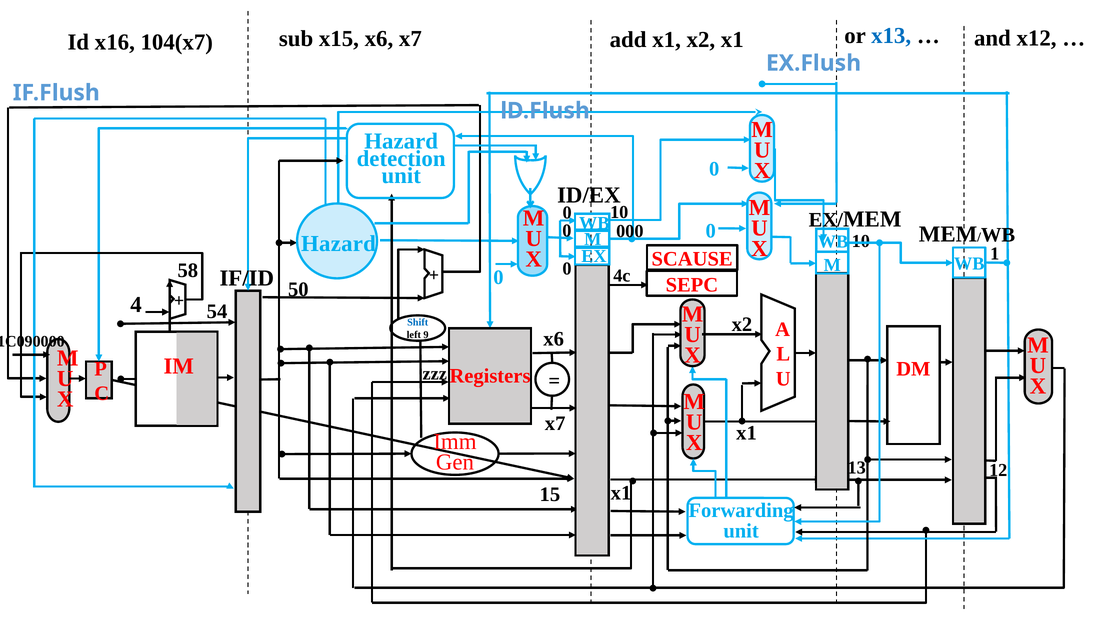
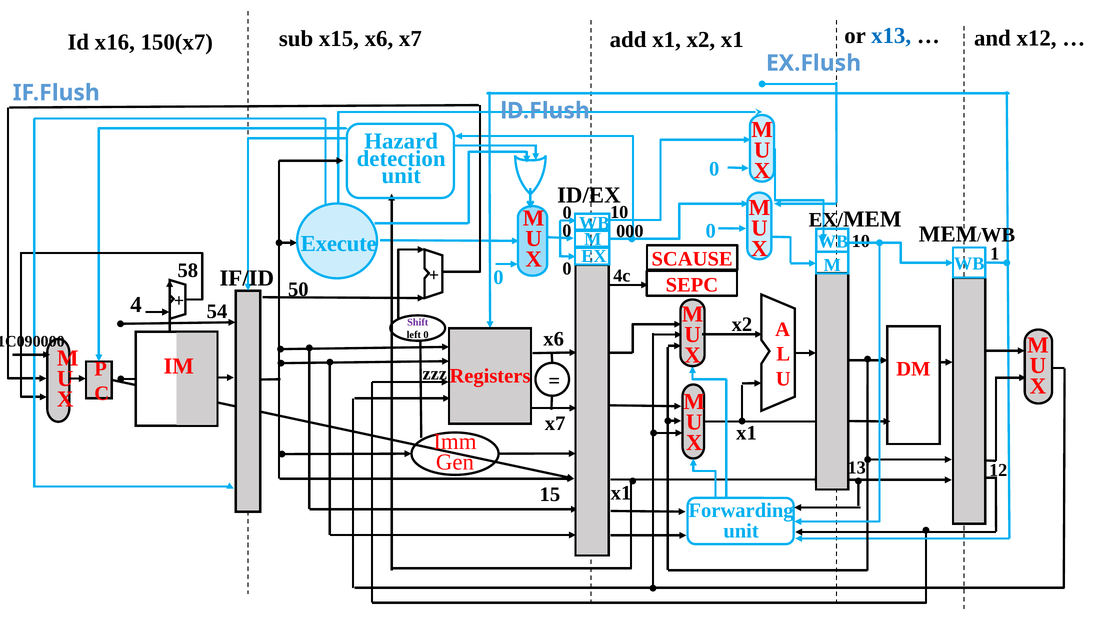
104(x7: 104(x7 -> 150(x7
Hazard at (338, 244): Hazard -> Execute
Shift colour: blue -> purple
left 9: 9 -> 0
